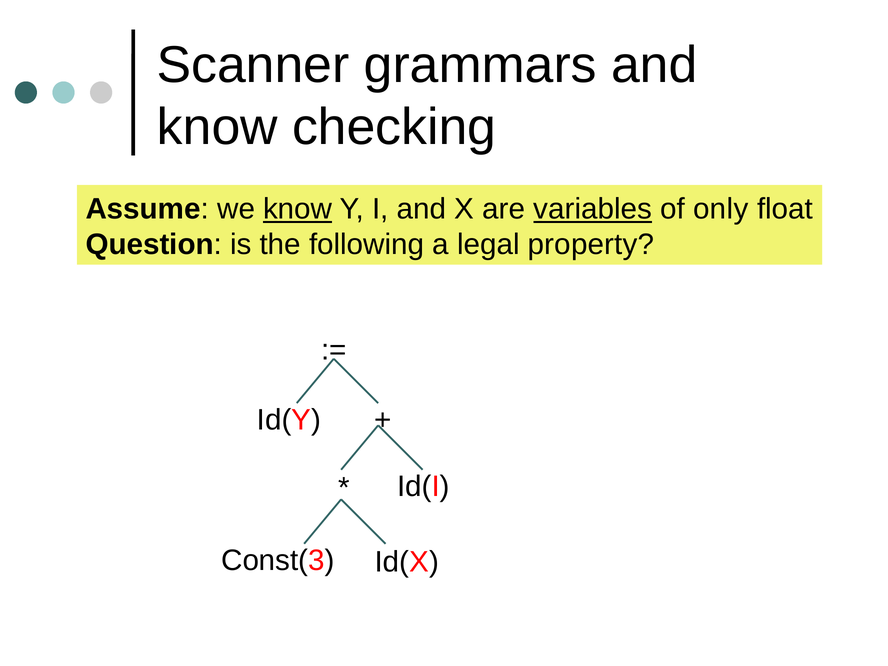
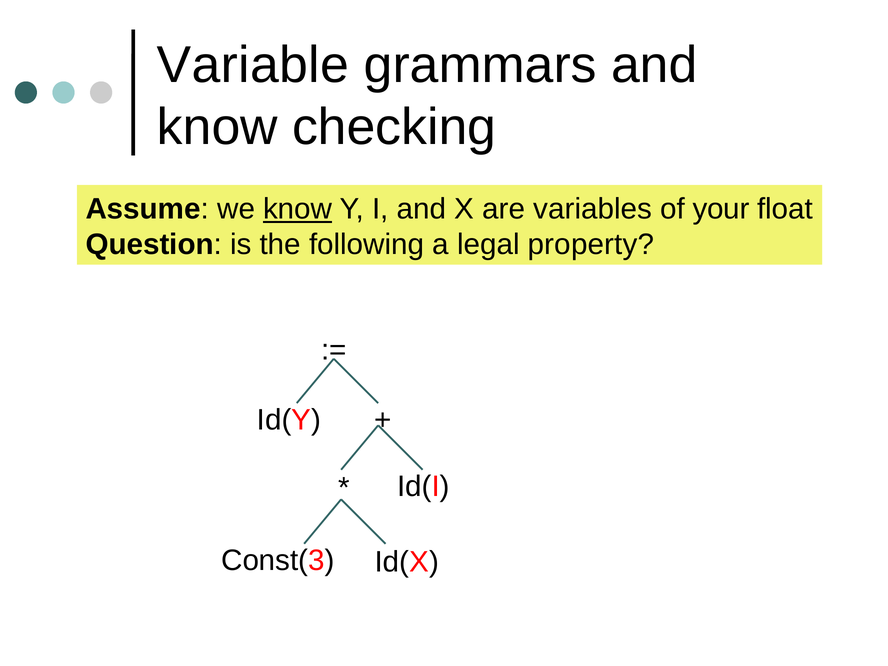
Scanner: Scanner -> Variable
variables underline: present -> none
only: only -> your
